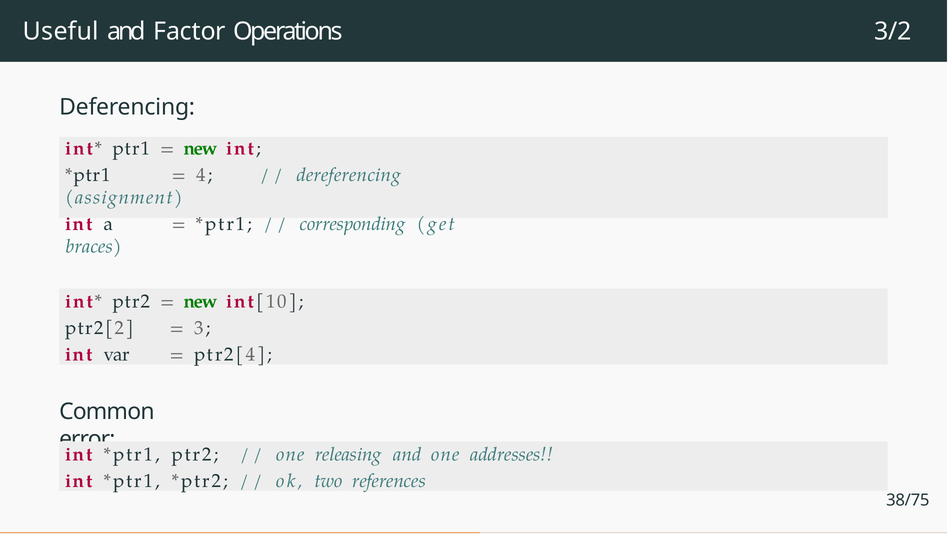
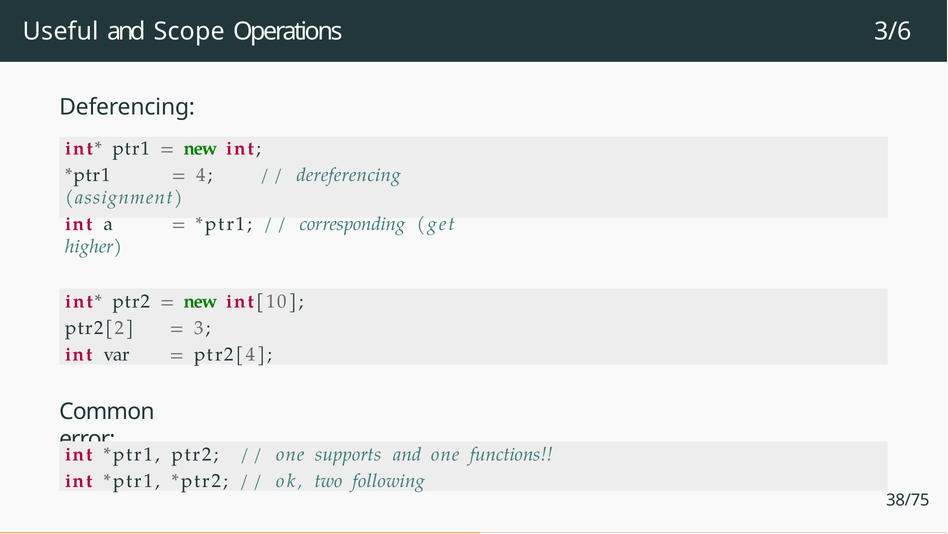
Factor: Factor -> Scope
3/2: 3/2 -> 3/6
braces: braces -> higher
releasing: releasing -> supports
addresses: addresses -> functions
references: references -> following
